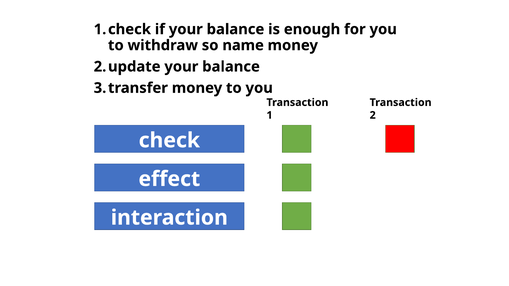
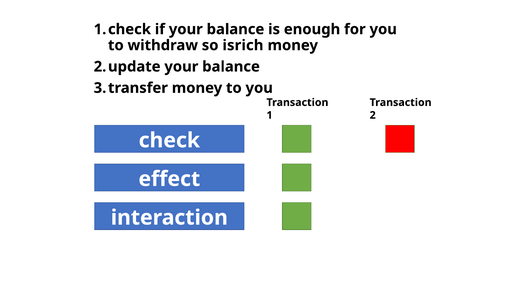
name: name -> isrich
